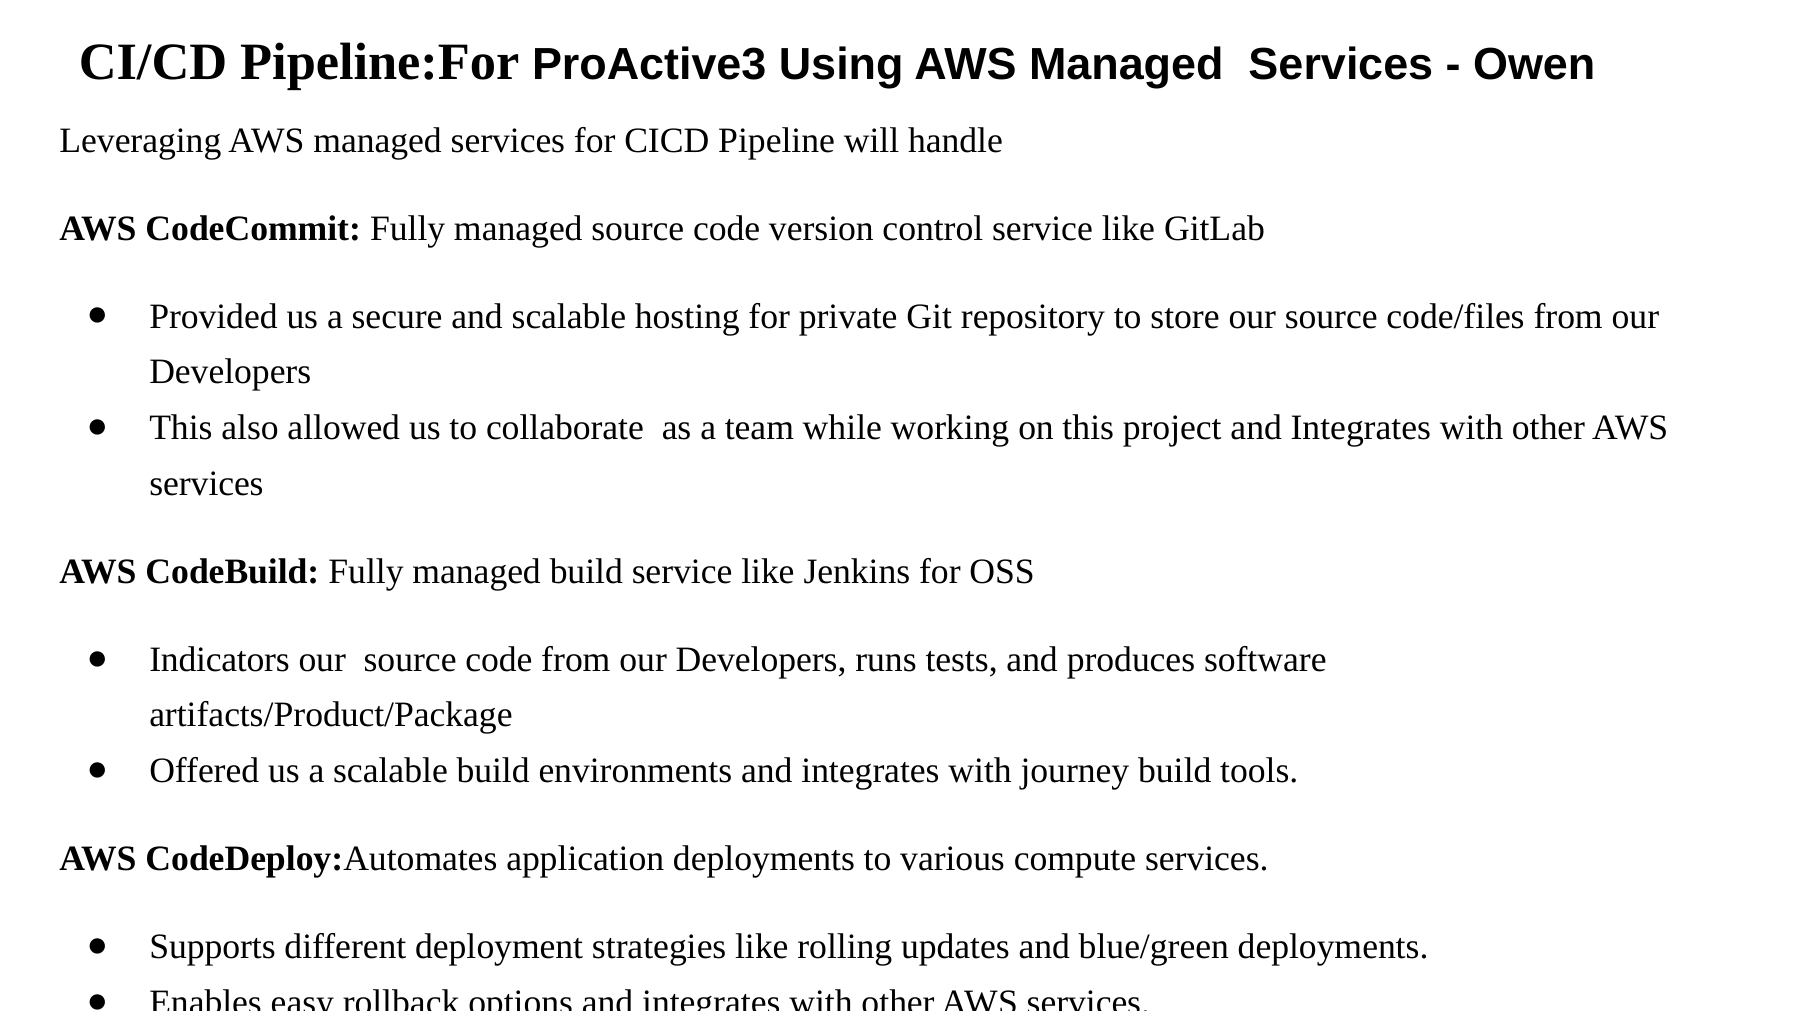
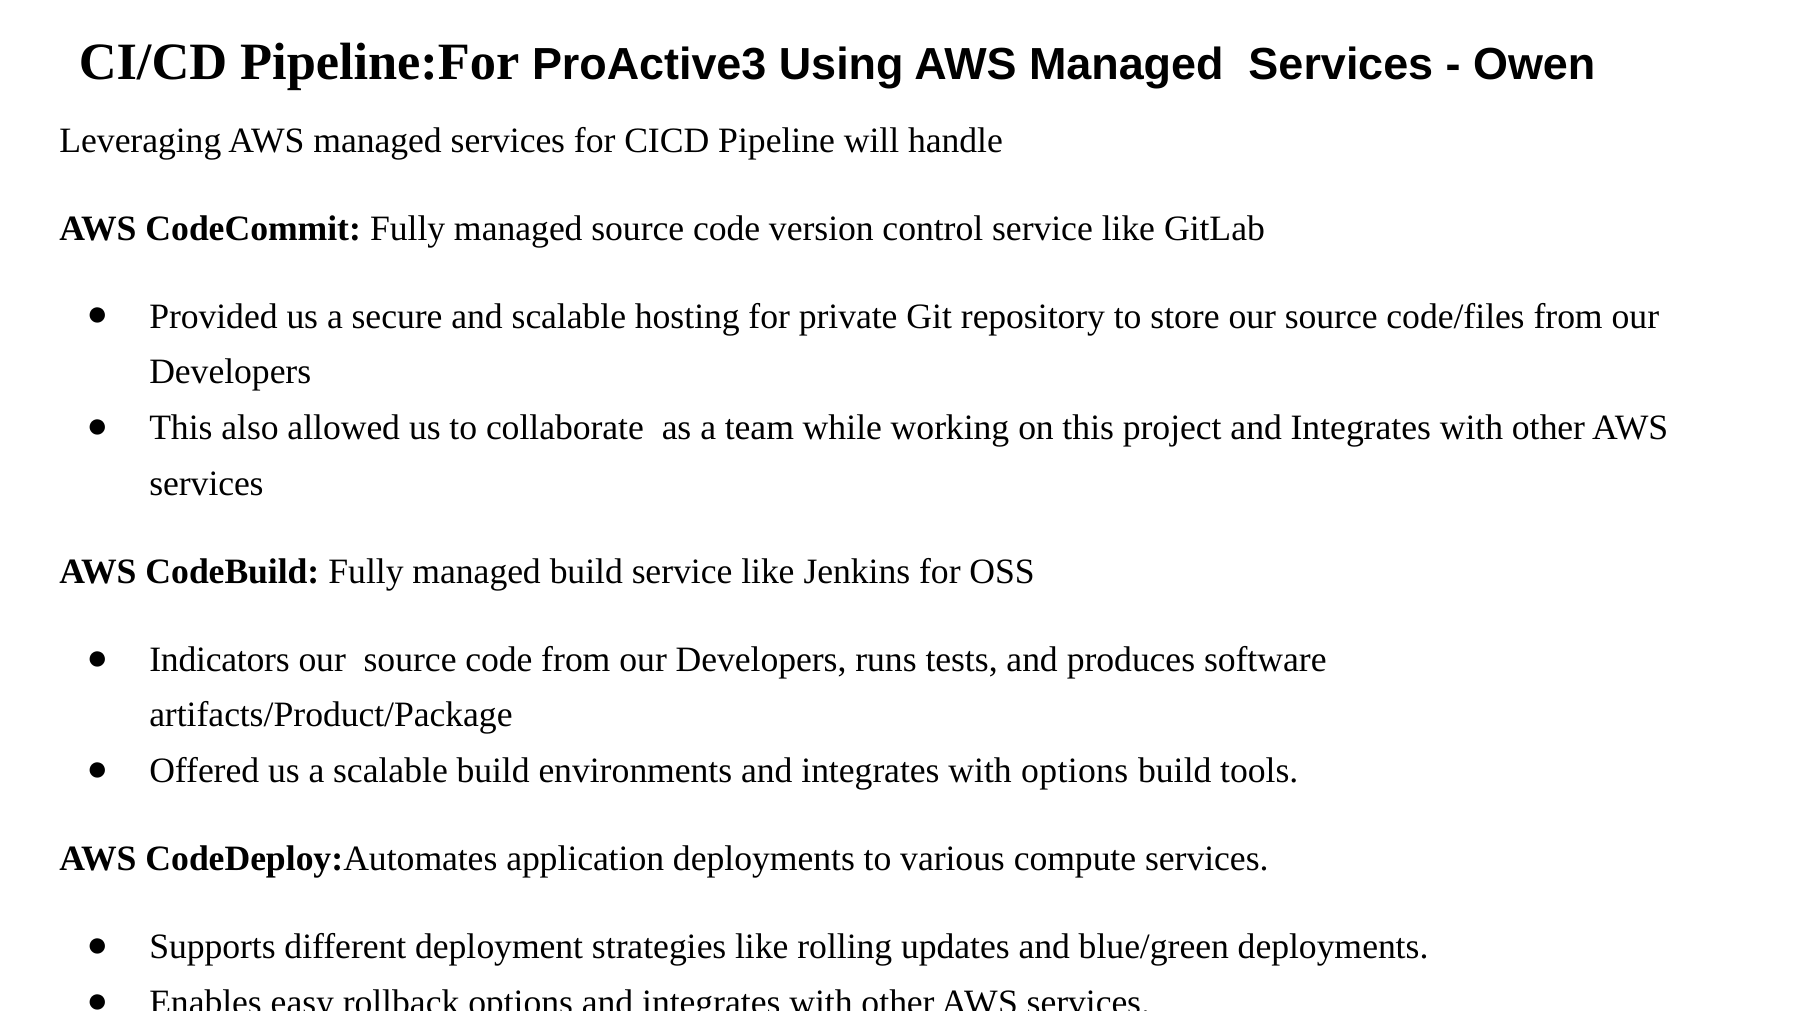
with journey: journey -> options
